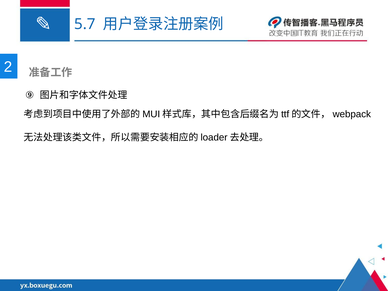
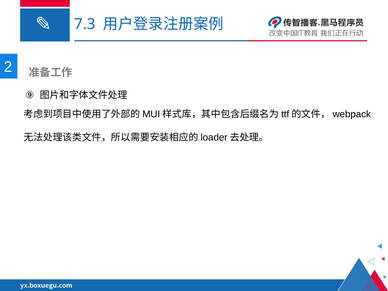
5.7: 5.7 -> 7.3
